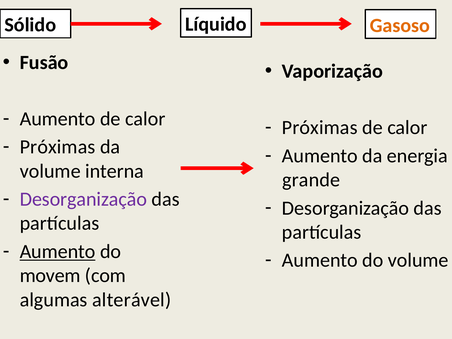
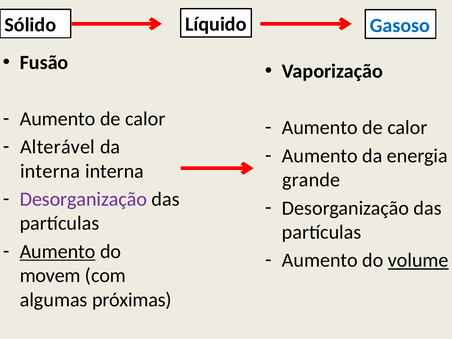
Gasoso colour: orange -> blue
Próximas at (320, 128): Próximas -> Aumento
Próximas at (58, 147): Próximas -> Alterável
volume at (50, 171): volume -> interna
volume at (418, 260) underline: none -> present
alterável: alterável -> próximas
